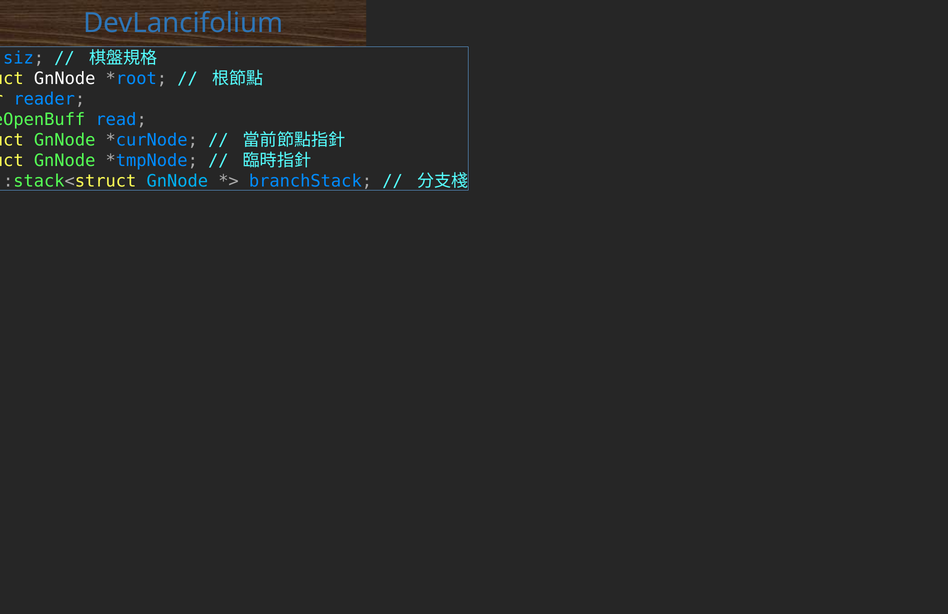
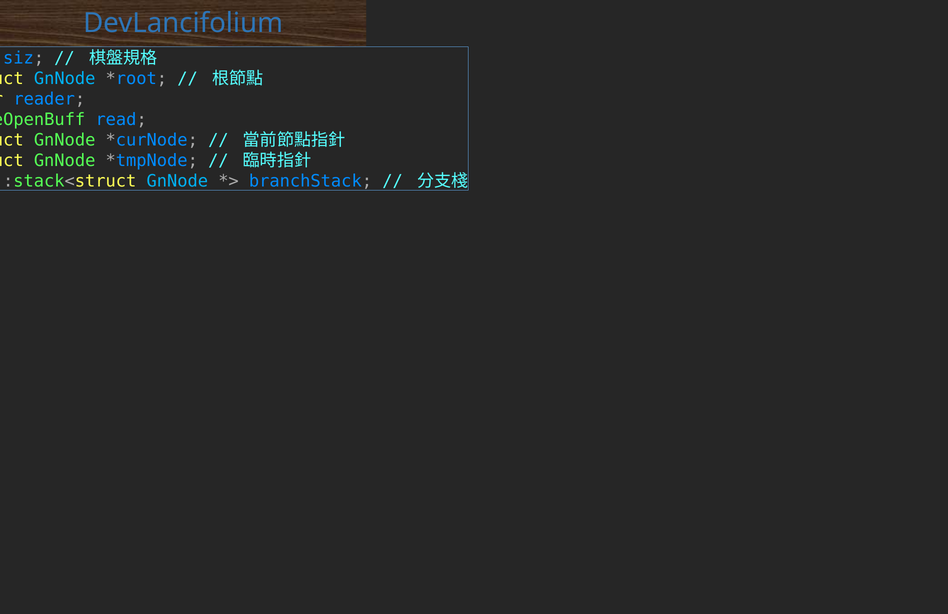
GnNode at (65, 79) colour: white -> light blue
